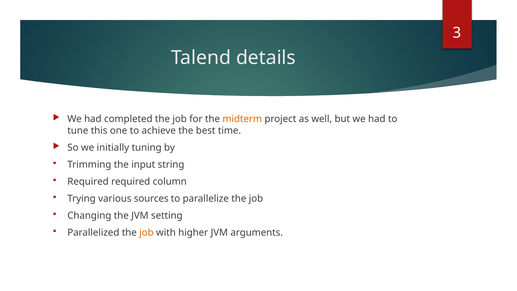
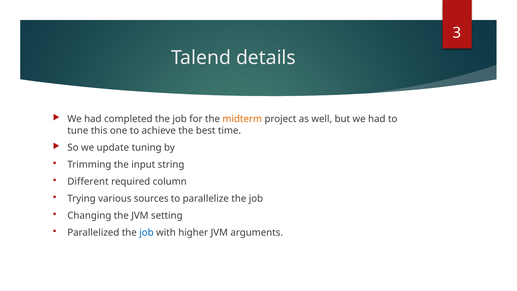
initially: initially -> update
Required at (88, 182): Required -> Different
job at (146, 233) colour: orange -> blue
